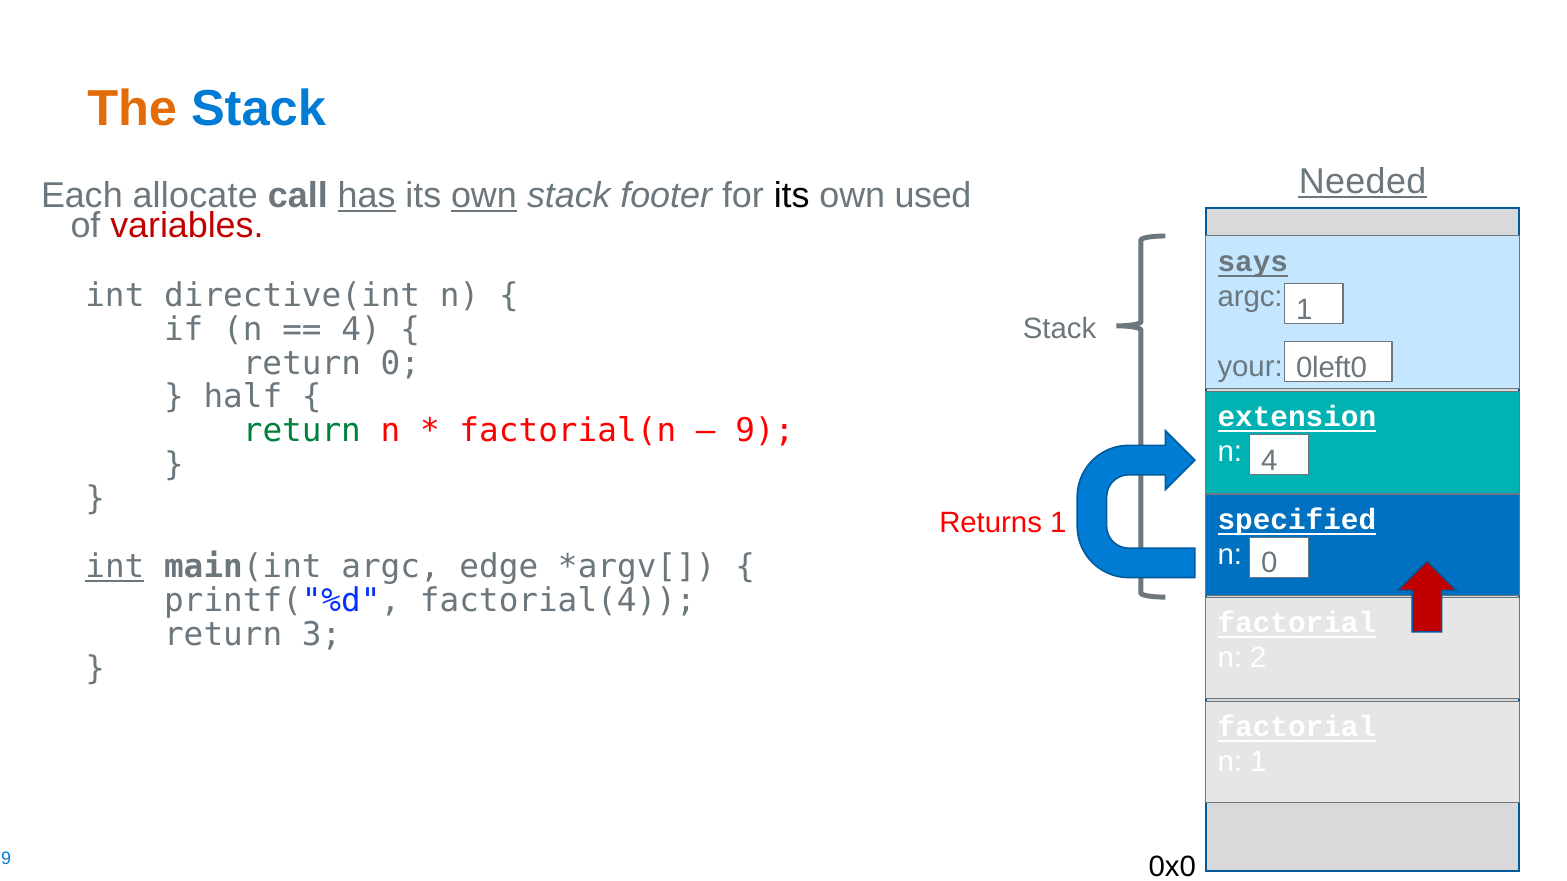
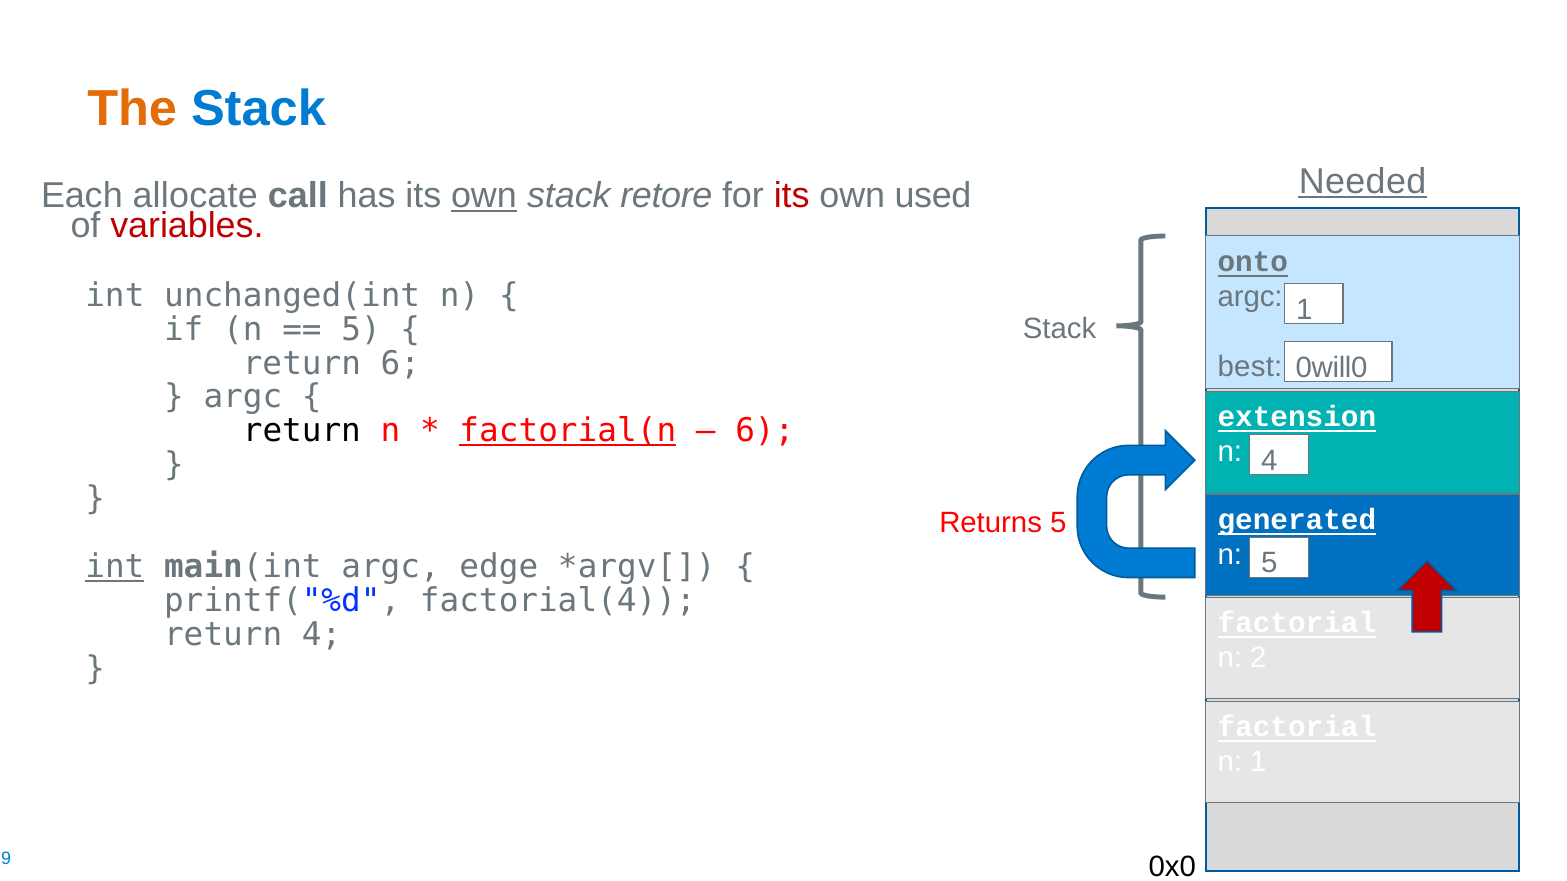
has underline: present -> none
footer: footer -> retore
its at (792, 196) colour: black -> red
says: says -> onto
directive(int: directive(int -> unchanged(int
4 at (361, 329): 4 -> 5
return 0: 0 -> 6
your: your -> best
0left0: 0left0 -> 0will0
half at (243, 397): half -> argc
return at (302, 431) colour: green -> black
factorial(n underline: none -> present
9 at (765, 431): 9 -> 6
specified: specified -> generated
Returns 1: 1 -> 5
n 0: 0 -> 5
return 3: 3 -> 4
